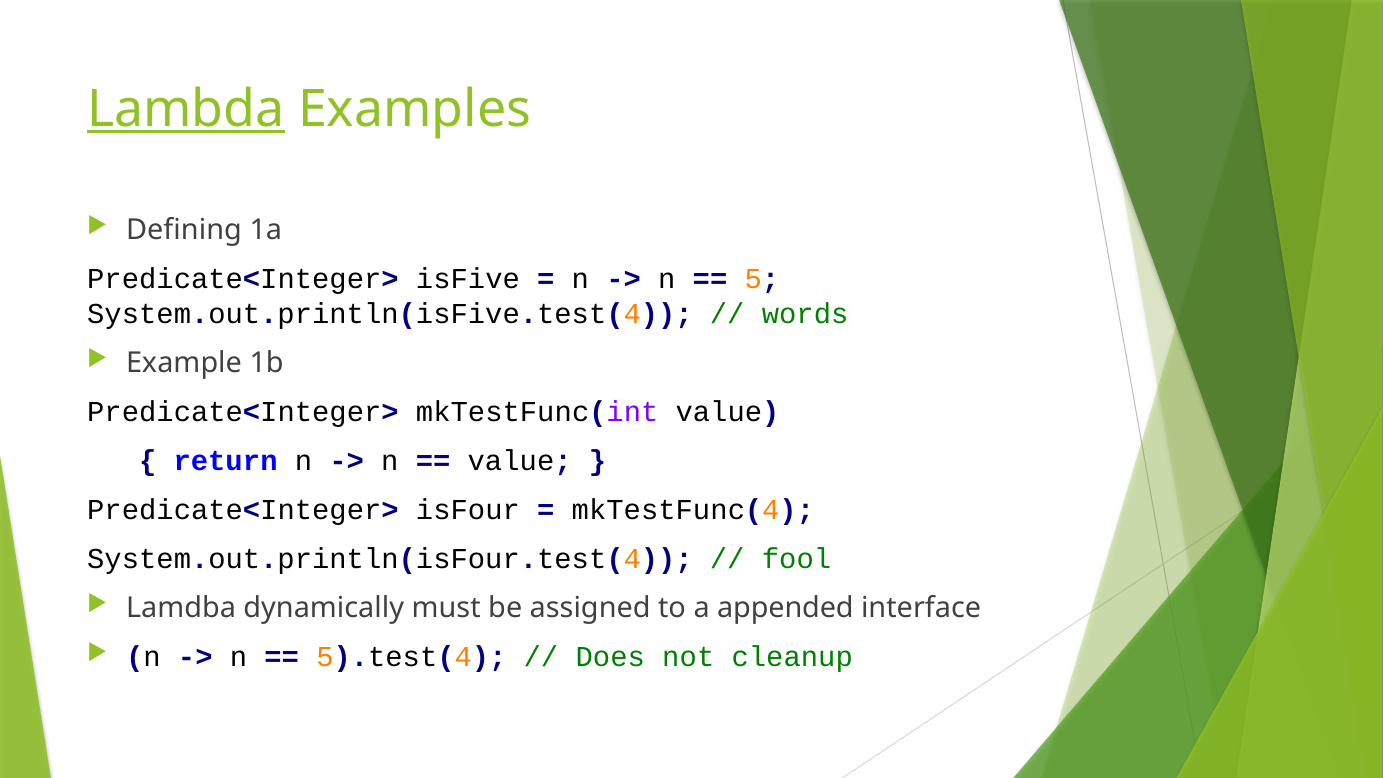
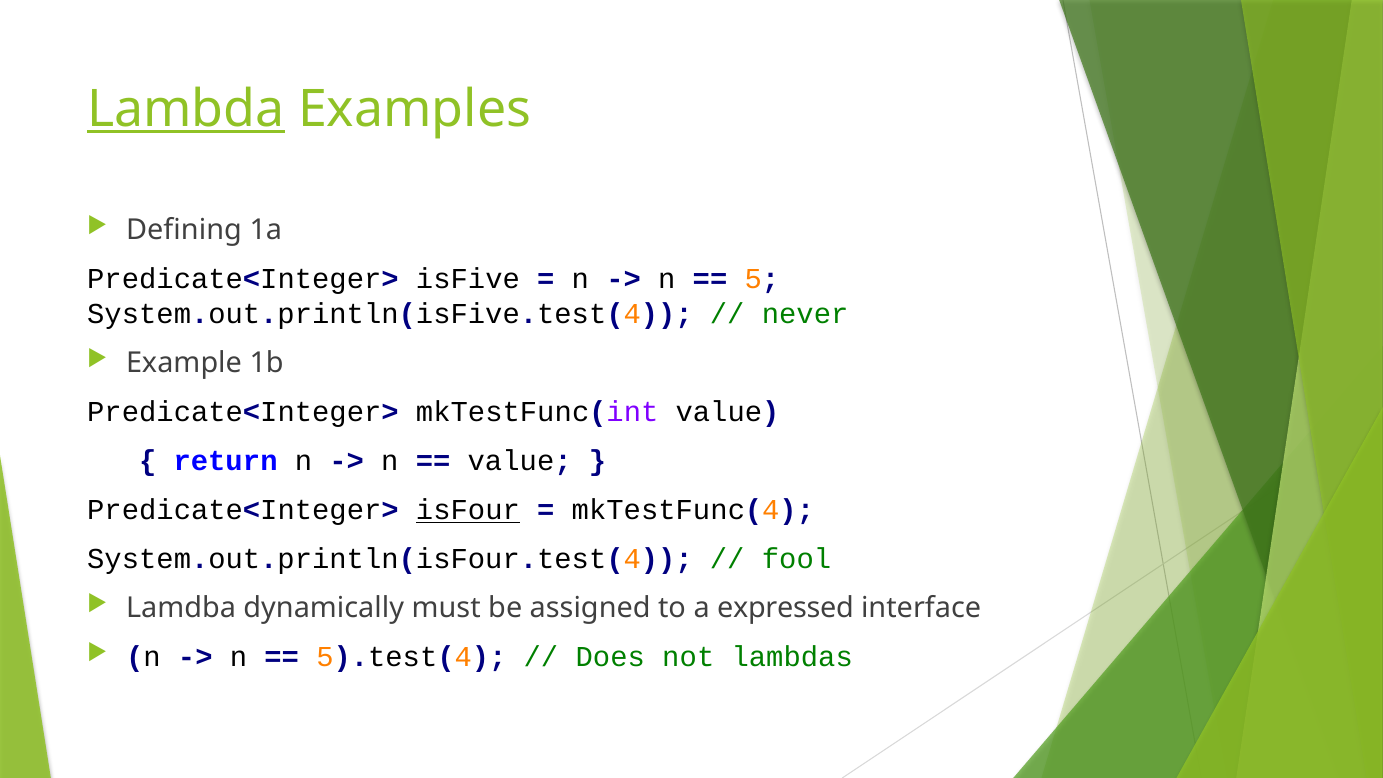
words: words -> never
isFour underline: none -> present
appended: appended -> expressed
cleanup: cleanup -> lambdas
